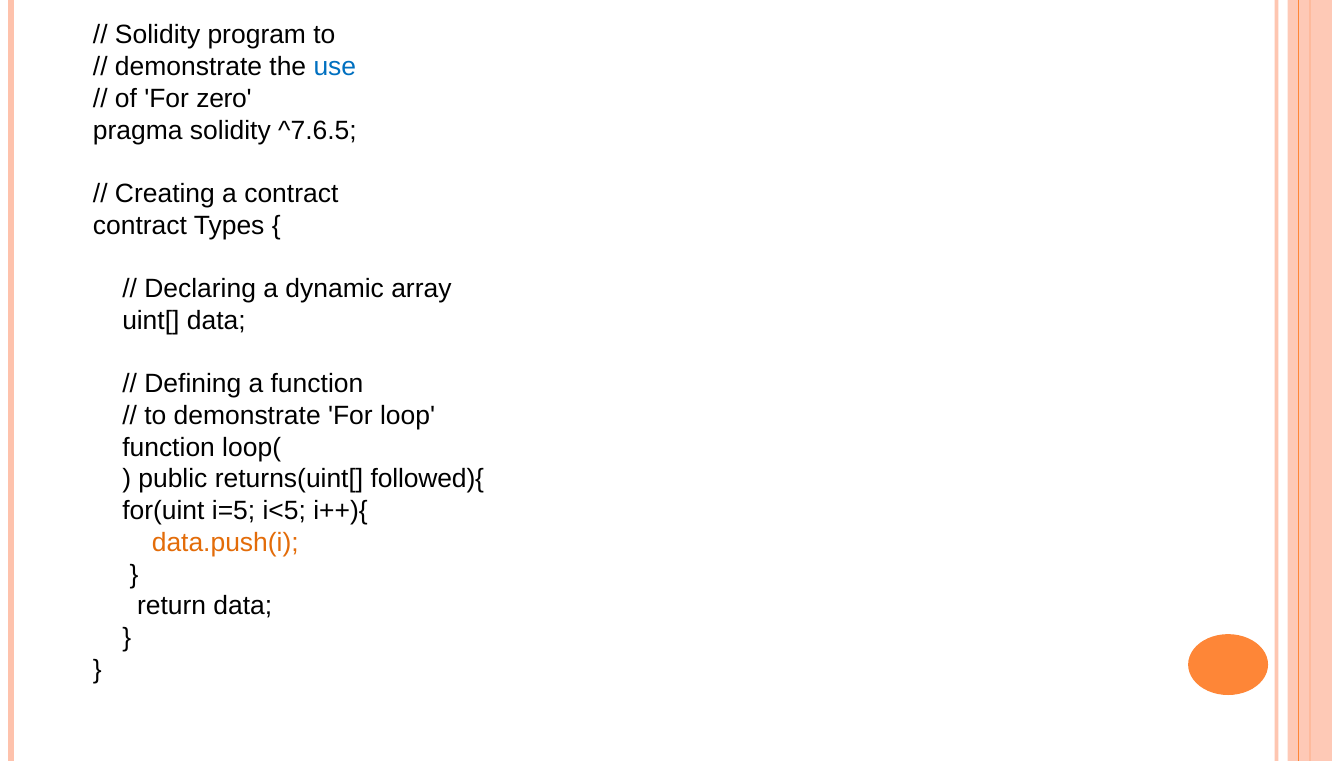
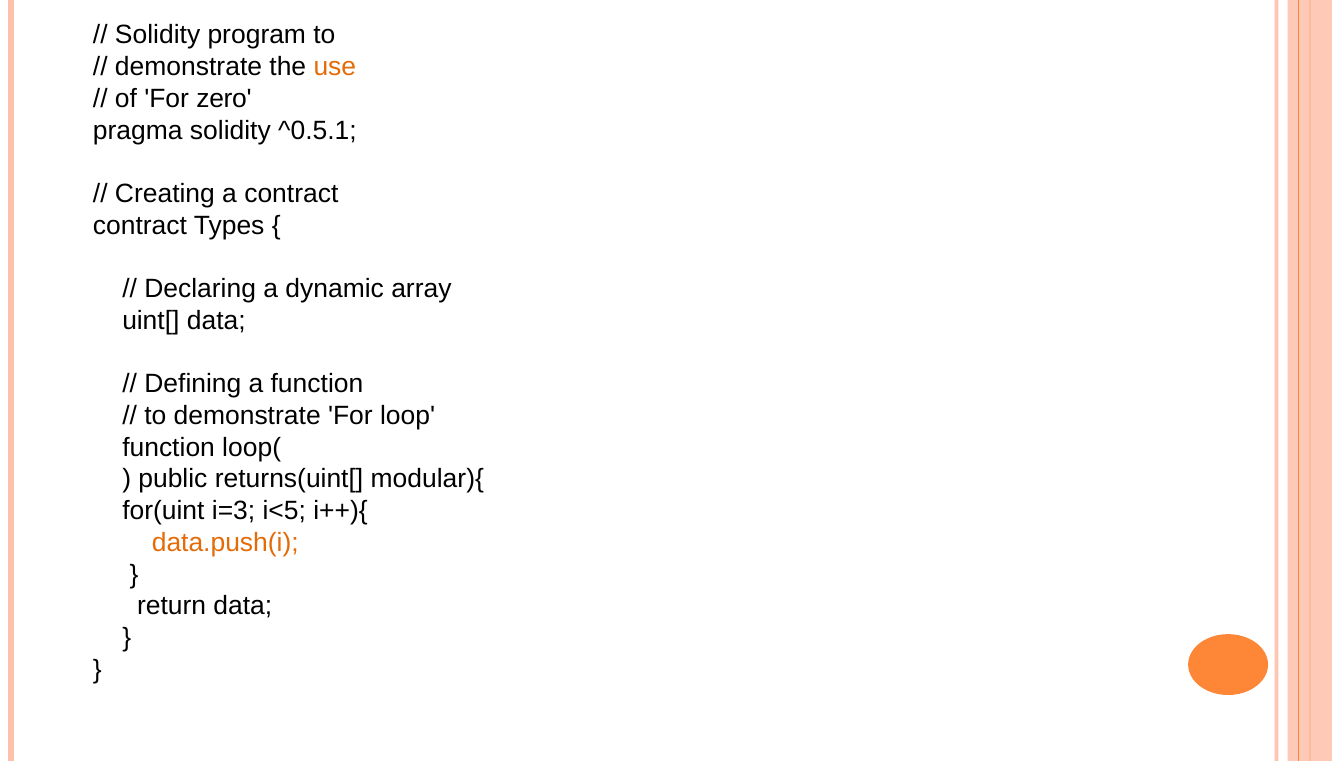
use colour: blue -> orange
^7.6.5: ^7.6.5 -> ^0.5.1
followed){: followed){ -> modular){
i=5: i=5 -> i=3
